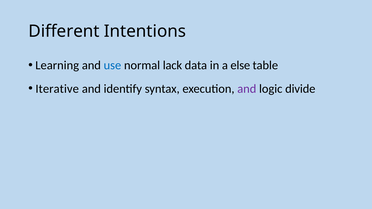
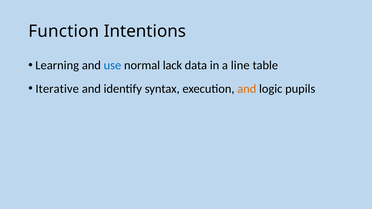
Different: Different -> Function
else: else -> line
and at (247, 89) colour: purple -> orange
divide: divide -> pupils
